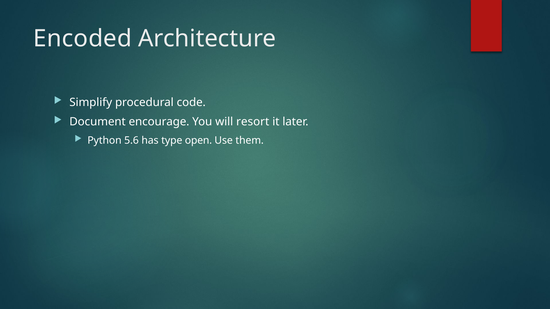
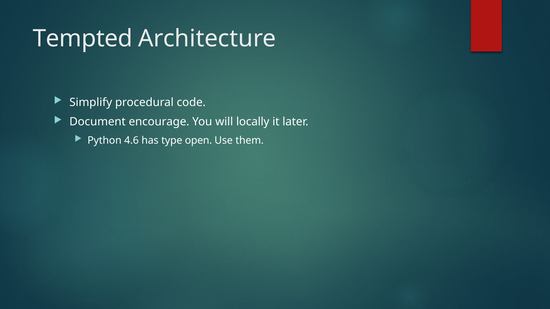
Encoded: Encoded -> Tempted
resort: resort -> locally
5.6: 5.6 -> 4.6
